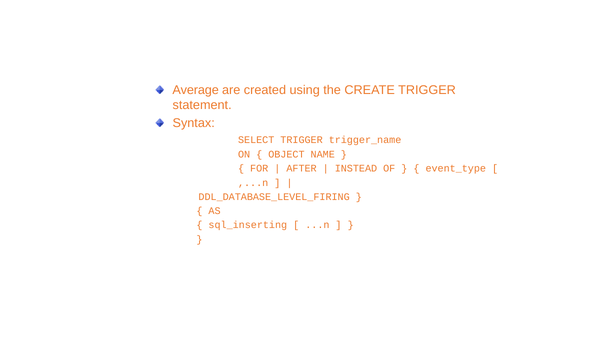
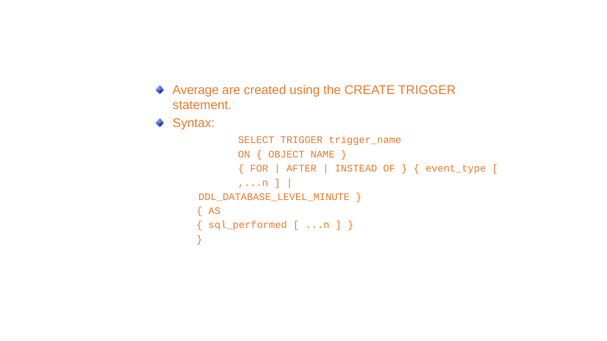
DDL_DATABASE_LEVEL_FIRING: DDL_DATABASE_LEVEL_FIRING -> DDL_DATABASE_LEVEL_MINUTE
sql_inserting: sql_inserting -> sql_performed
